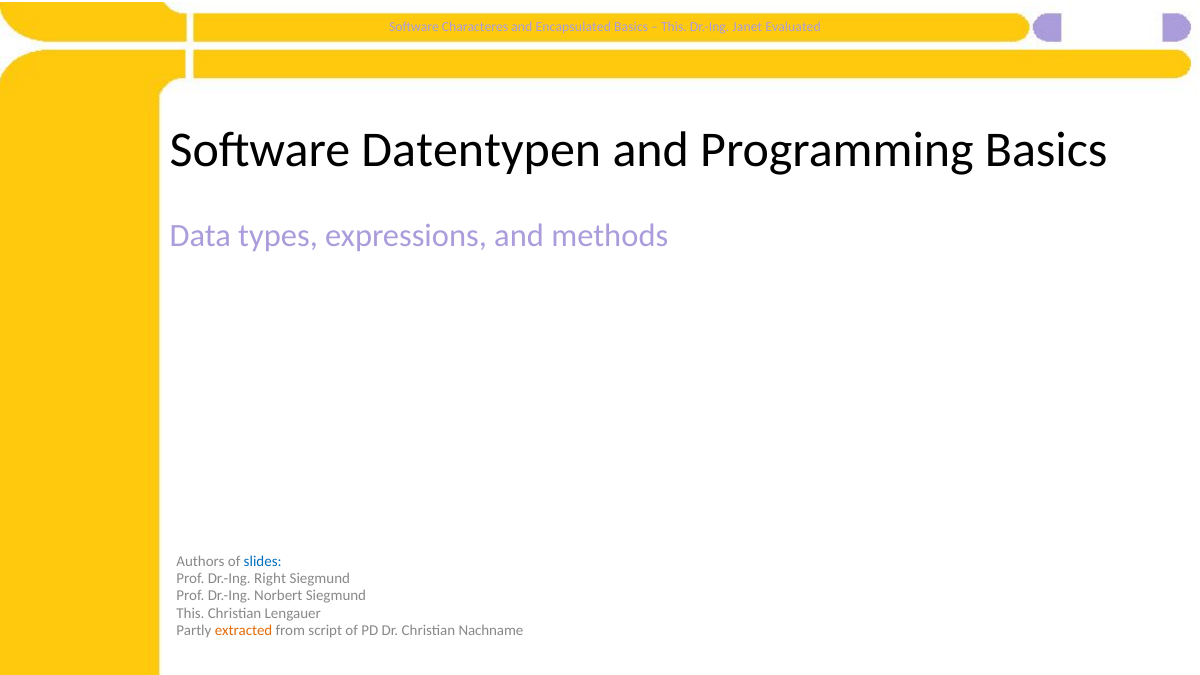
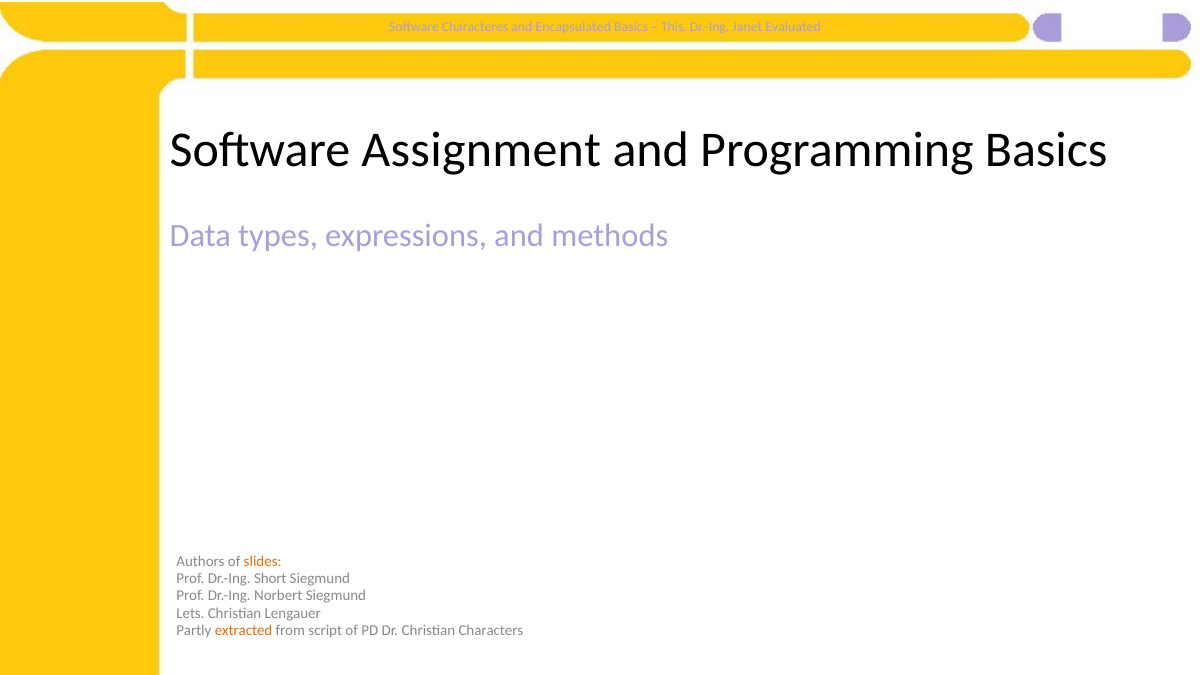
Datentypen: Datentypen -> Assignment
slides colour: blue -> orange
Right: Right -> Short
This at (190, 613): This -> Lets
Nachname: Nachname -> Characters
